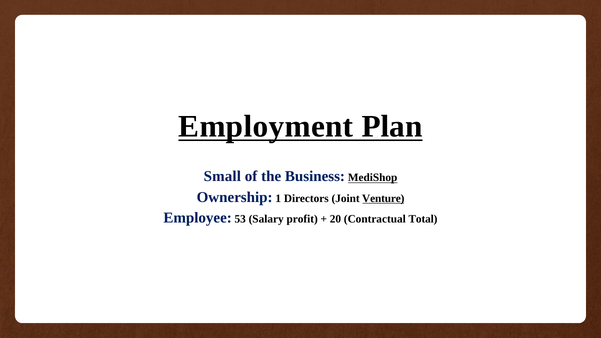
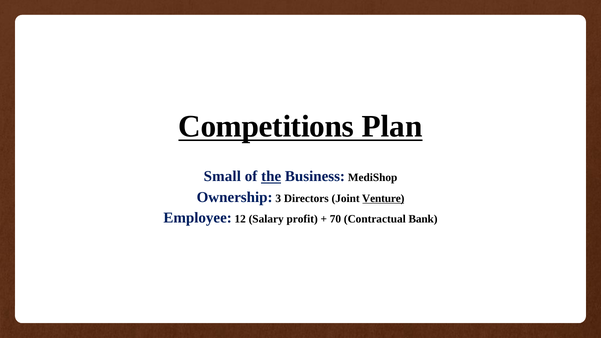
Employment: Employment -> Competitions
the underline: none -> present
MediShop underline: present -> none
1: 1 -> 3
53: 53 -> 12
20: 20 -> 70
Total: Total -> Bank
